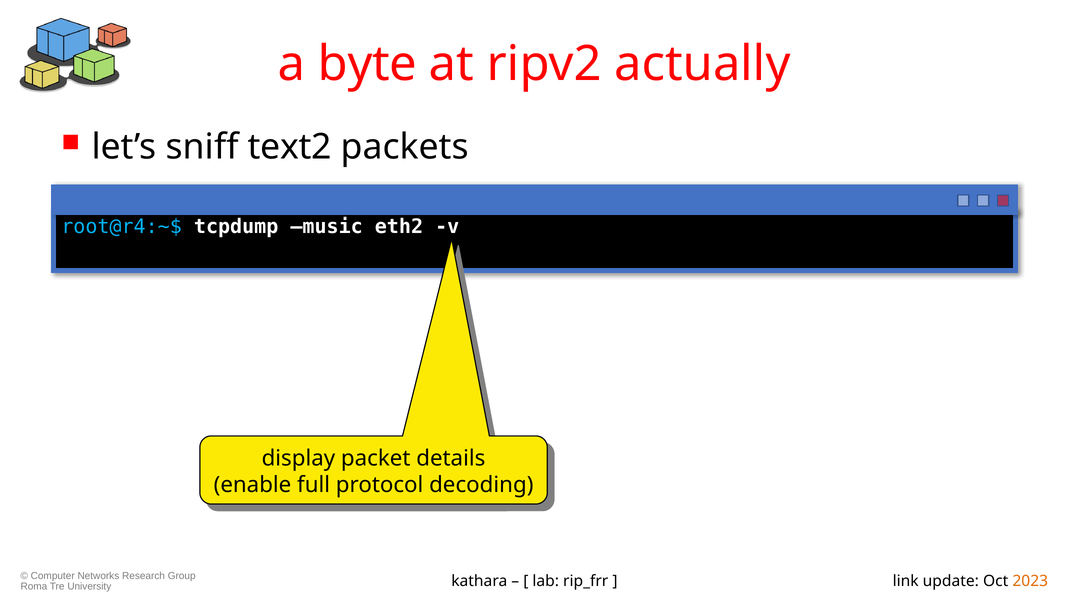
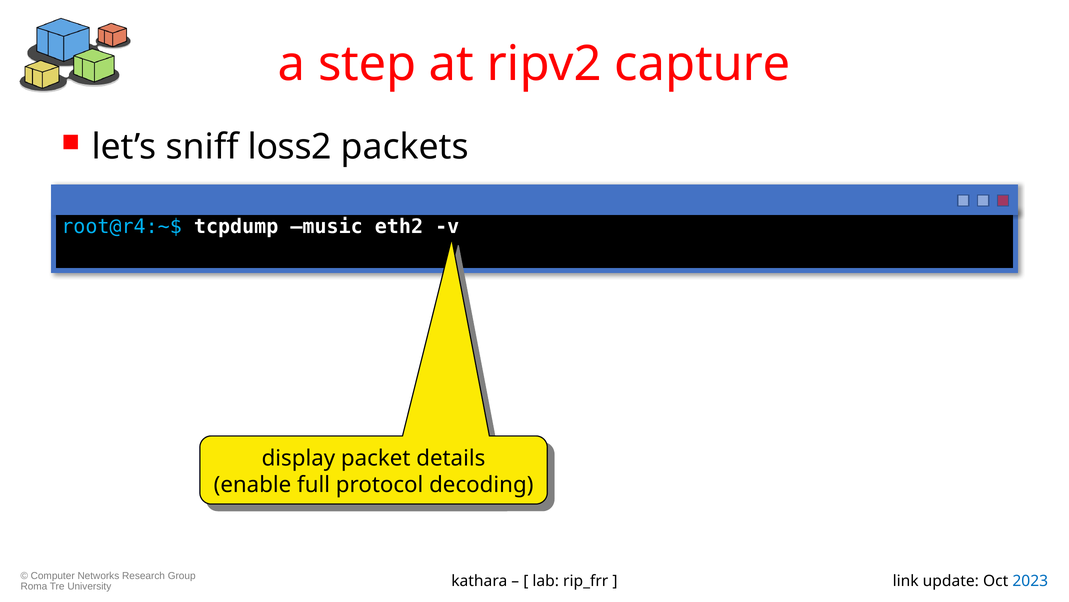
byte: byte -> step
actually: actually -> capture
text2: text2 -> loss2
2023 colour: orange -> blue
